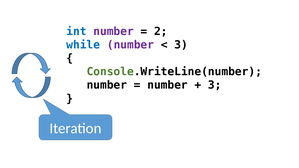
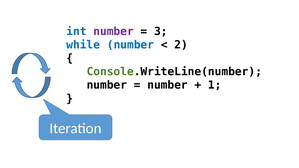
2: 2 -> 3
number at (130, 45) colour: purple -> blue
3 at (181, 45): 3 -> 2
3 at (215, 85): 3 -> 1
